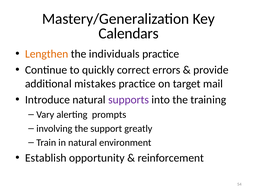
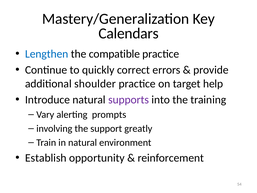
Lengthen colour: orange -> blue
individuals: individuals -> compatible
mistakes: mistakes -> shoulder
mail: mail -> help
